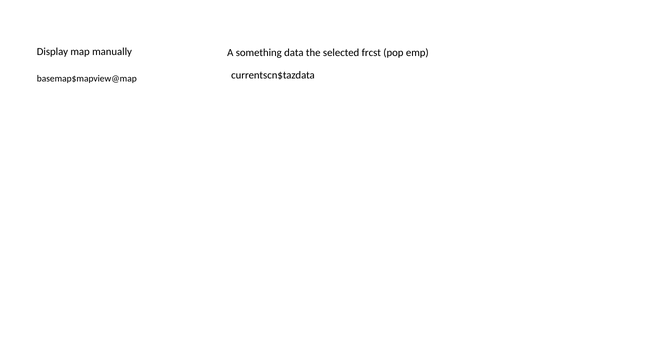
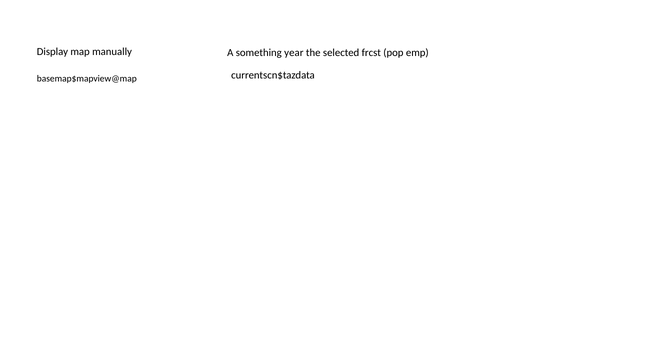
data: data -> year
